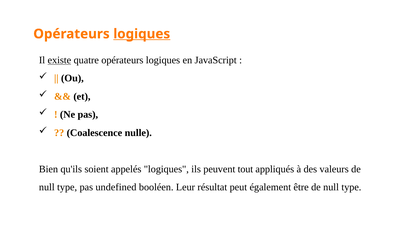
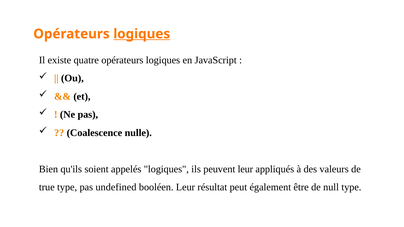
existe underline: present -> none
peuvent tout: tout -> leur
null at (47, 188): null -> true
